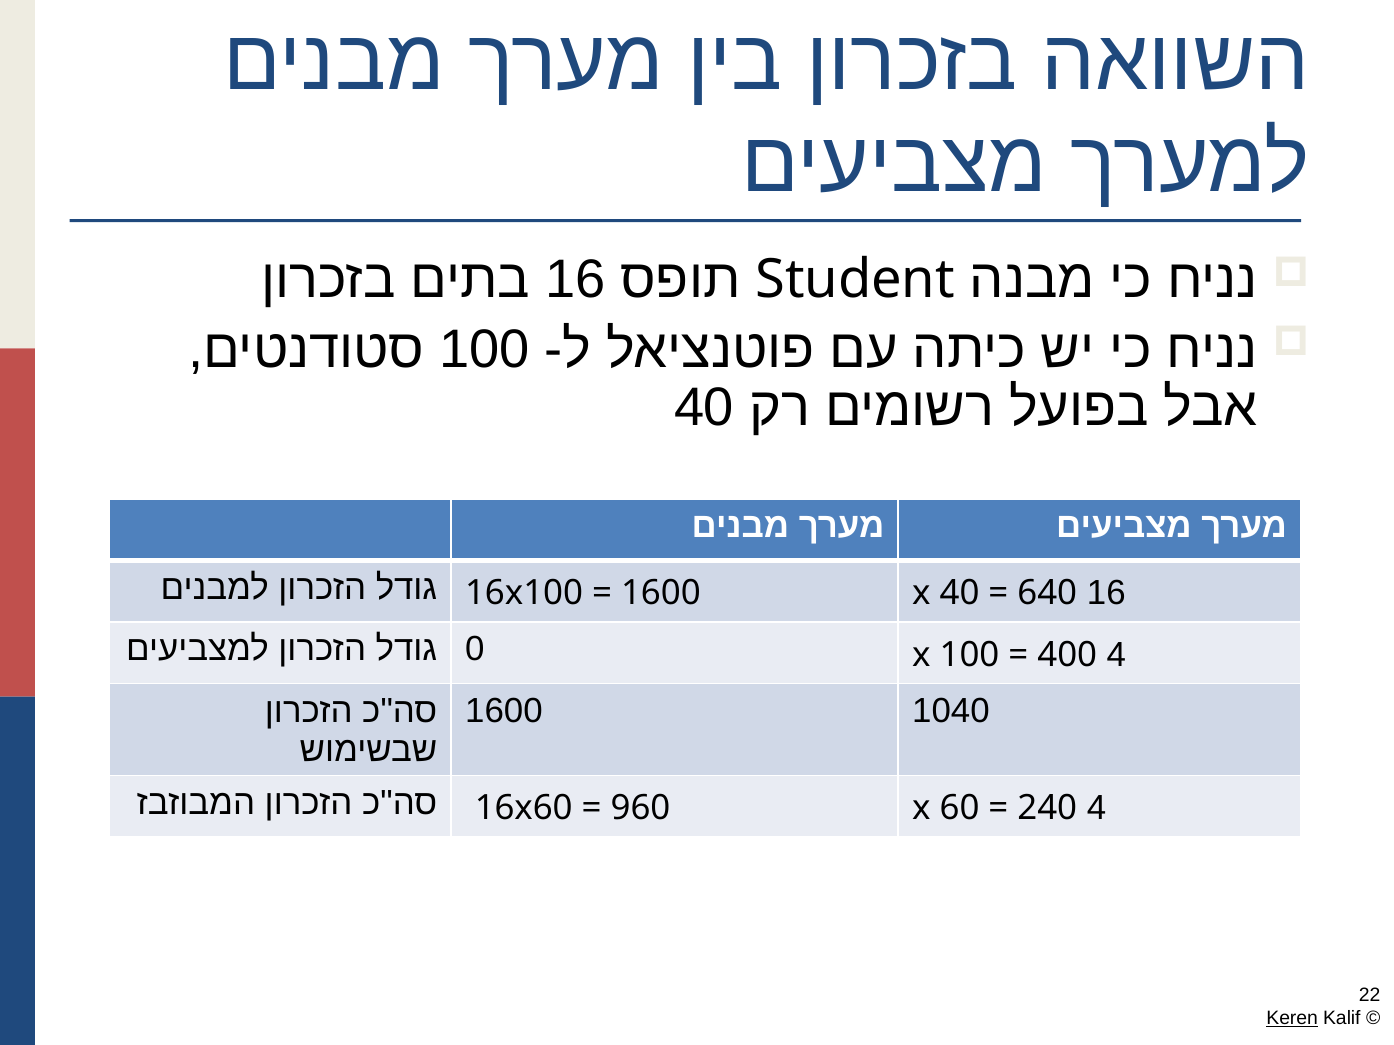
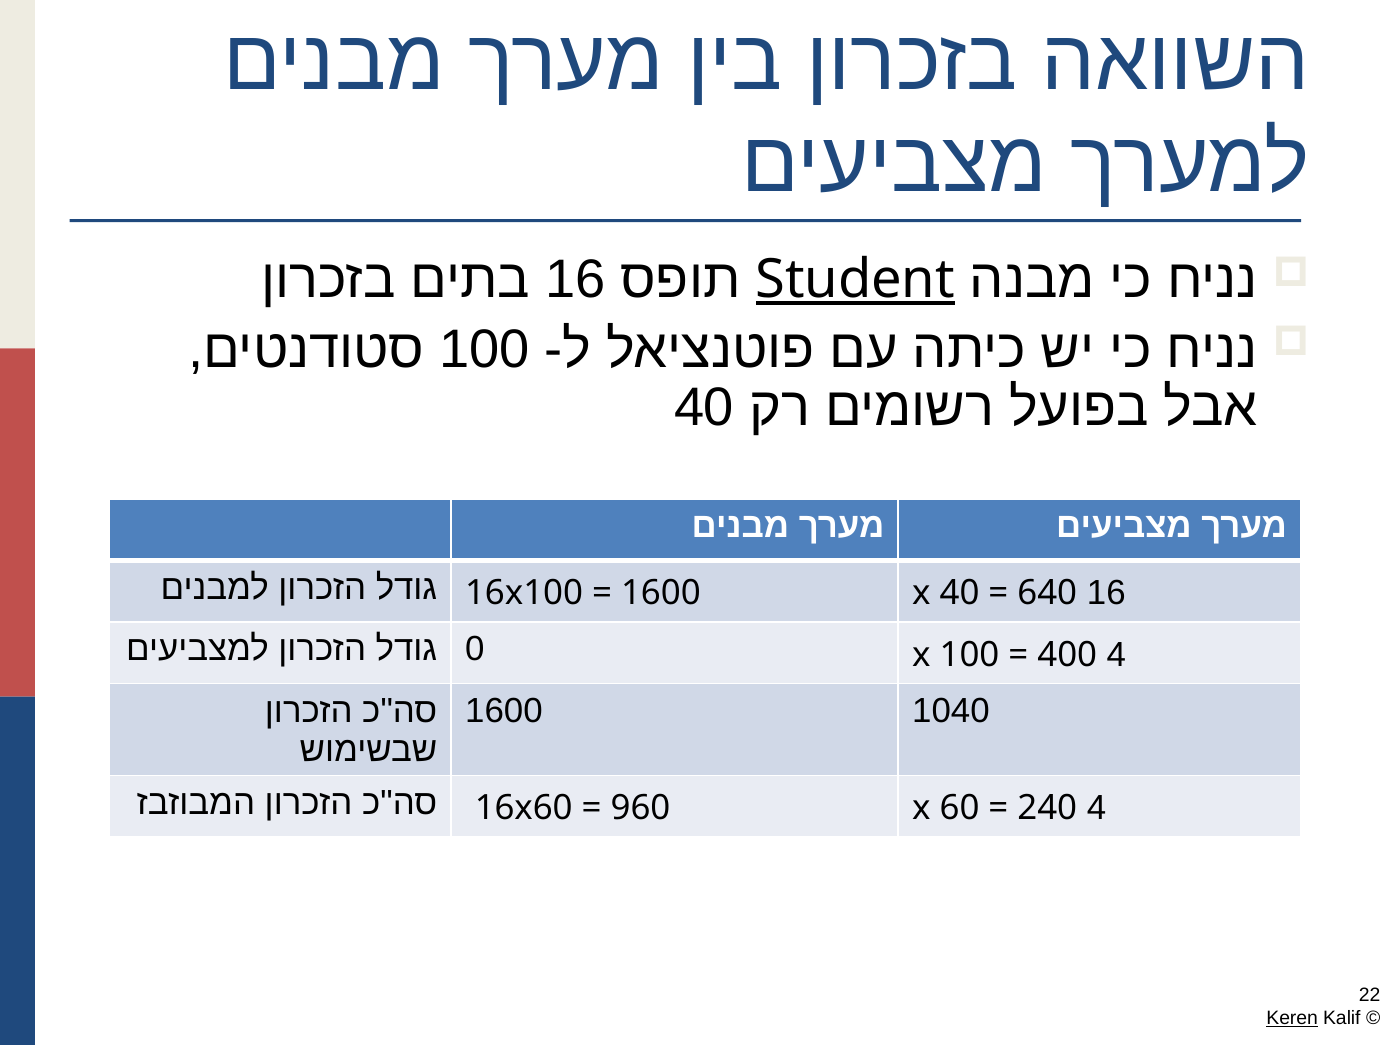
Student underline: none -> present
